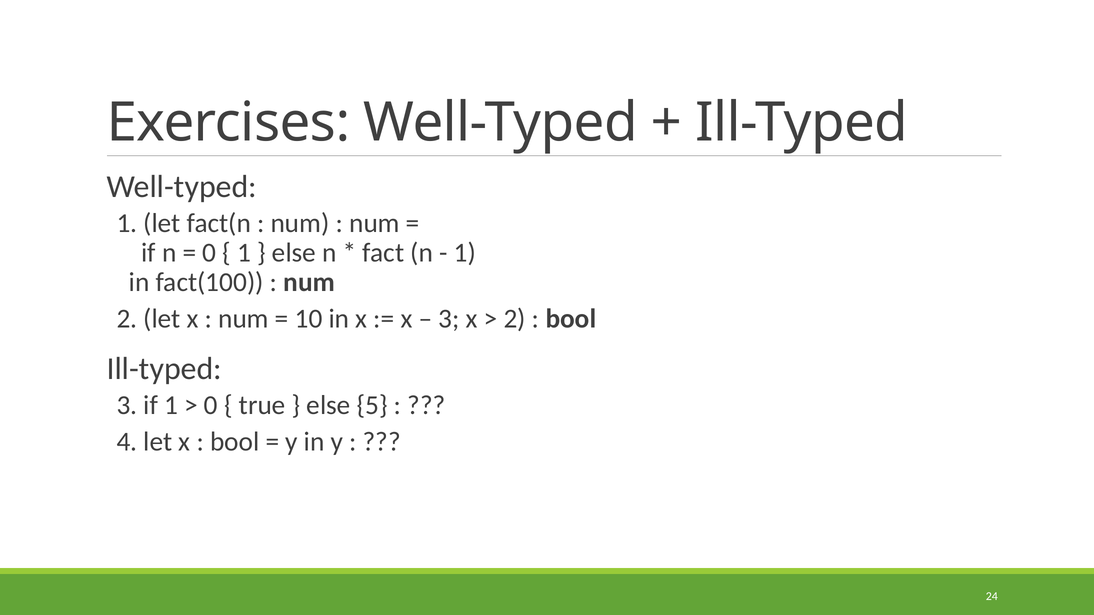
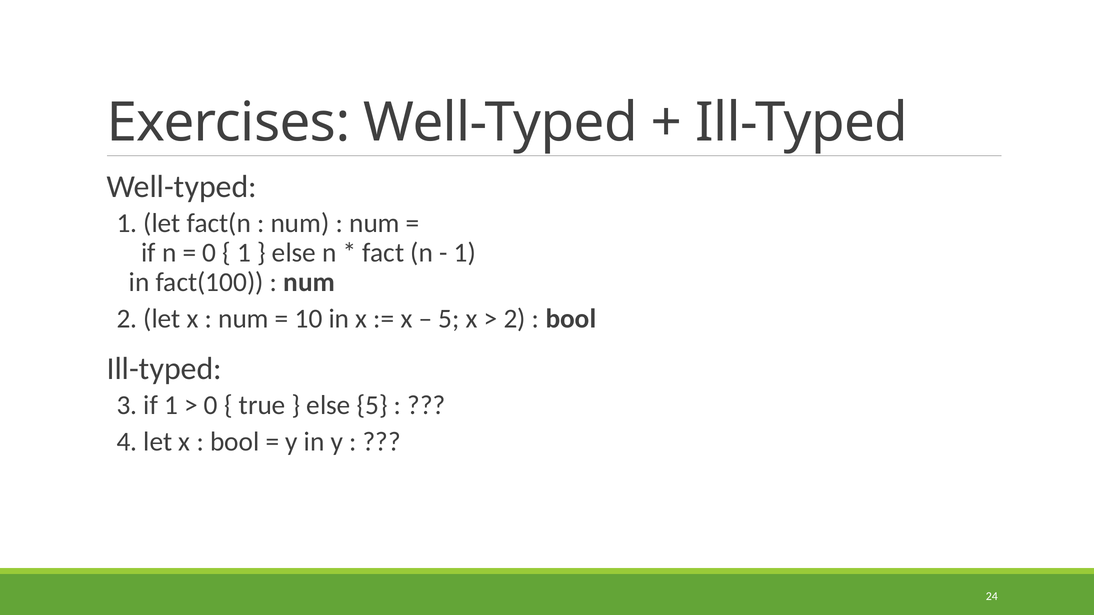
3 at (449, 319): 3 -> 5
